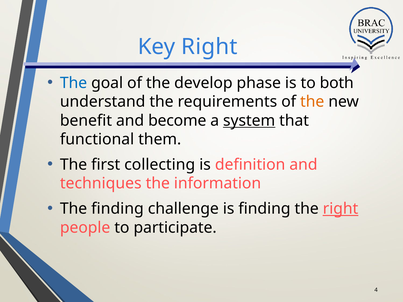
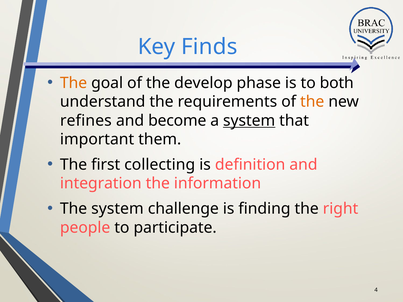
Key Right: Right -> Finds
The at (74, 83) colour: blue -> orange
benefit: benefit -> refines
functional: functional -> important
techniques: techniques -> integration
The finding: finding -> system
right at (341, 209) underline: present -> none
